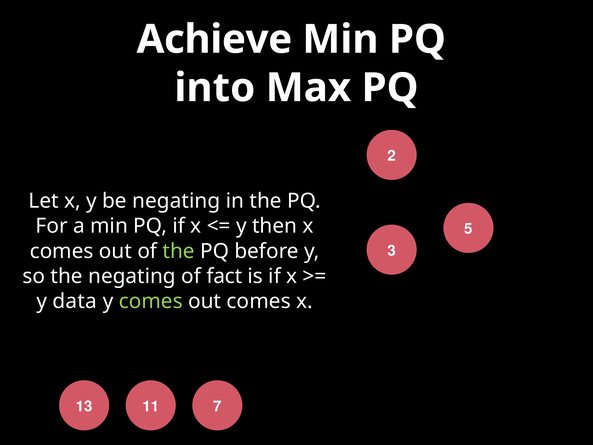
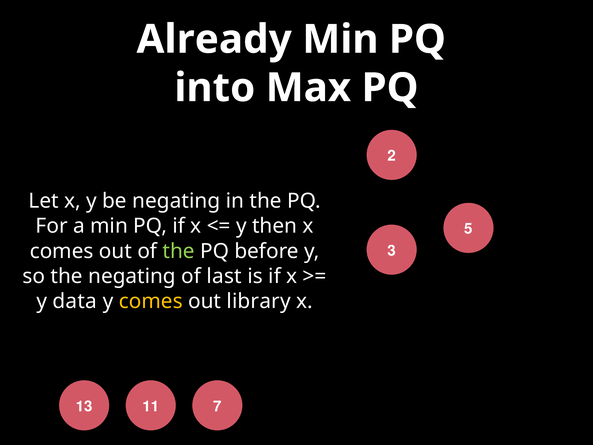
Achieve: Achieve -> Already
fact: fact -> last
comes at (151, 301) colour: light green -> yellow
out comes: comes -> library
